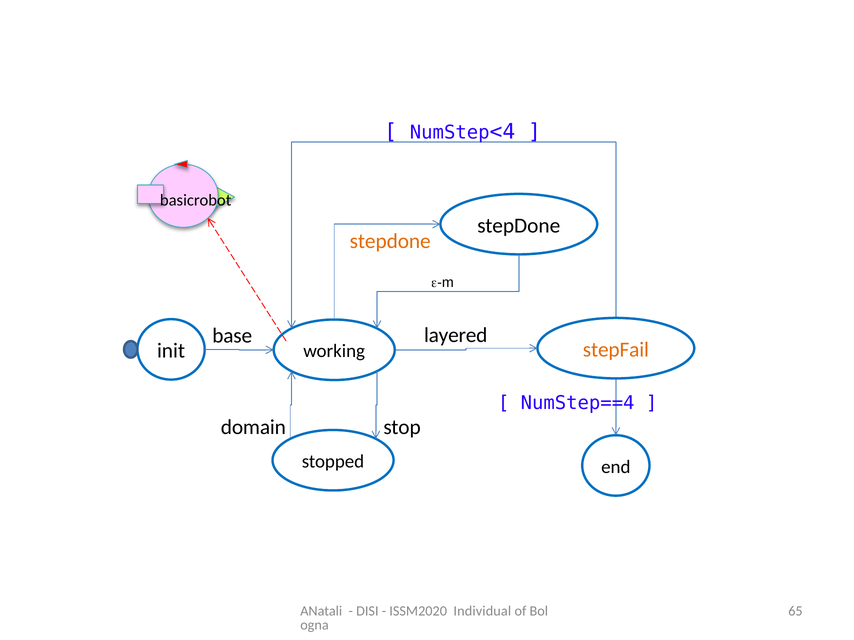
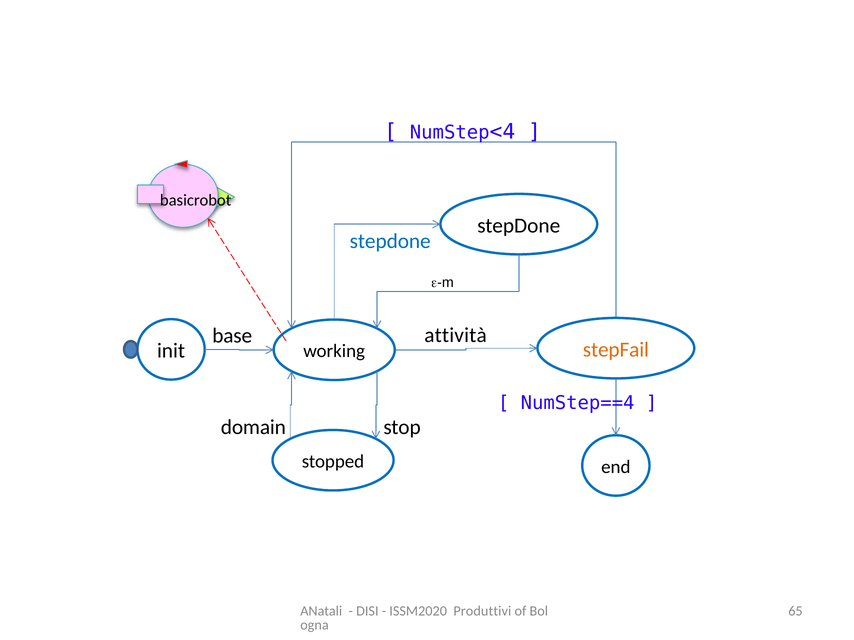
stepdone at (390, 241) colour: orange -> blue
layered: layered -> attività
Individual: Individual -> Produttivi
